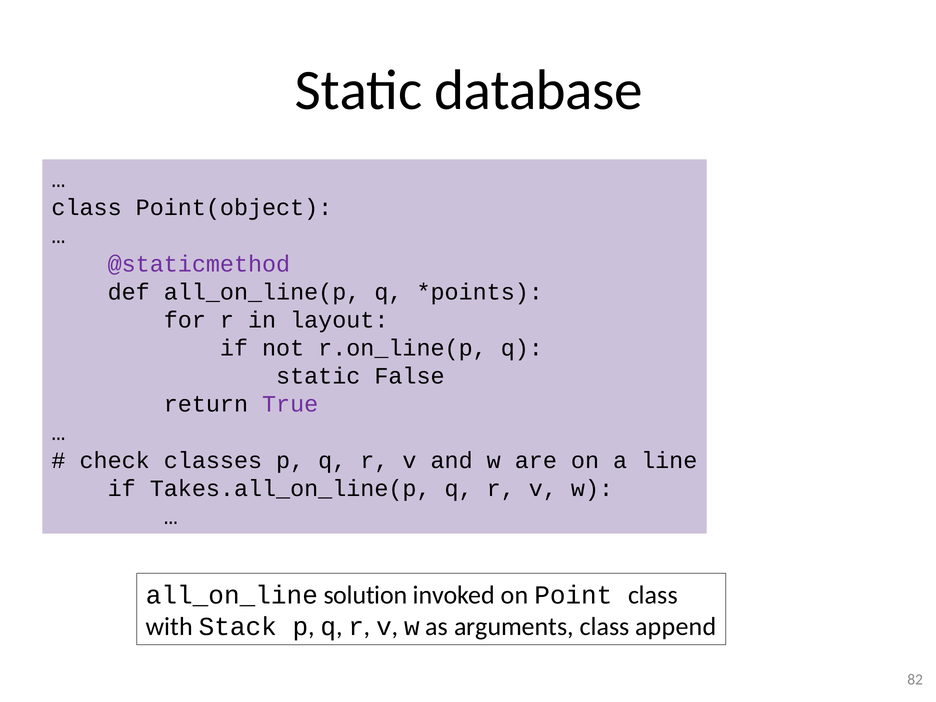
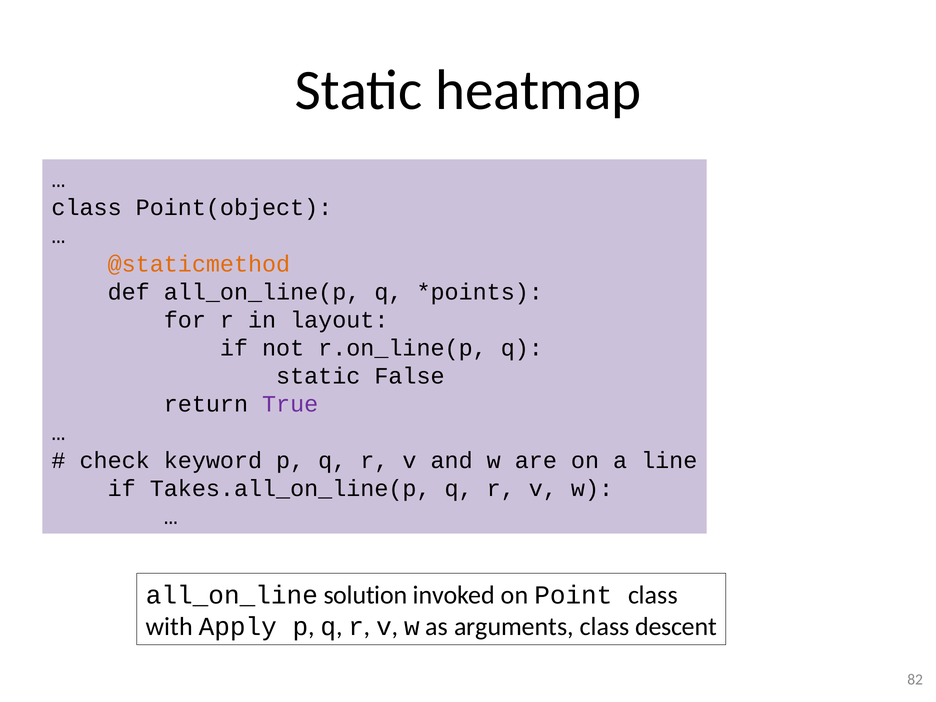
database: database -> heatmap
@staticmethod colour: purple -> orange
classes: classes -> keyword
Stack: Stack -> Apply
append: append -> descent
